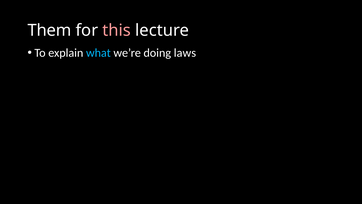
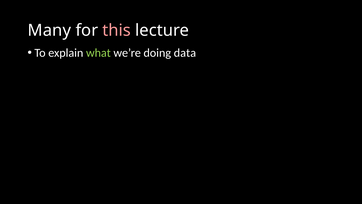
Them: Them -> Many
what colour: light blue -> light green
laws: laws -> data
